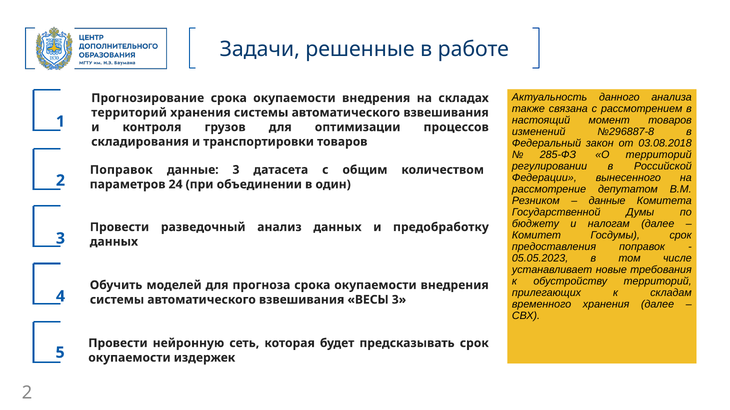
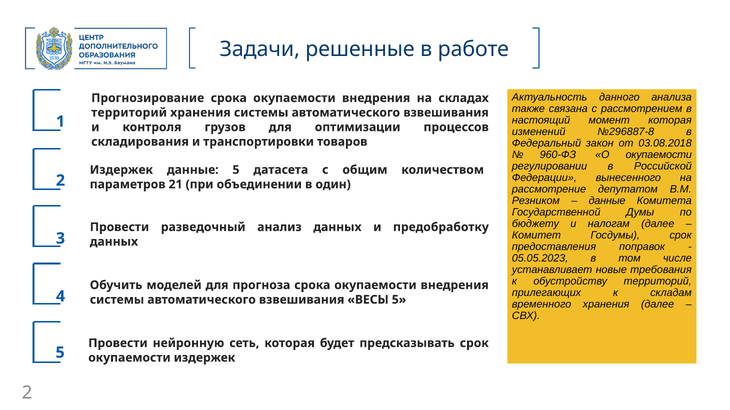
момент товаров: товаров -> которая
285-ФЗ: 285-ФЗ -> 960-ФЗ
О территорий: территорий -> окупаемости
Поправок at (121, 170): Поправок -> Издержек
данные 3: 3 -> 5
24: 24 -> 21
ВЕСЫ 3: 3 -> 5
